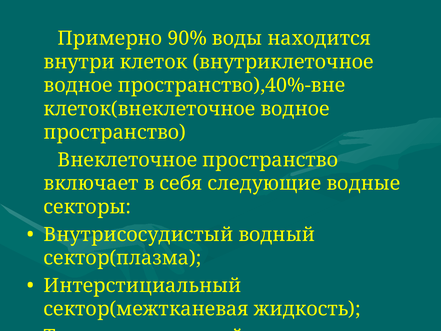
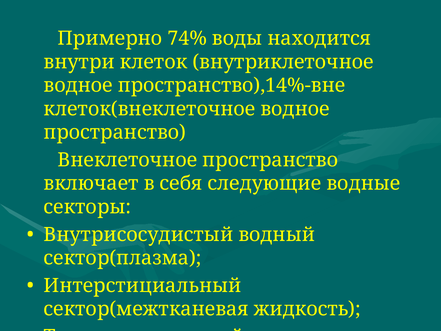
90%: 90% -> 74%
пространство),40%-вне: пространство),40%-вне -> пространство),14%-вне
